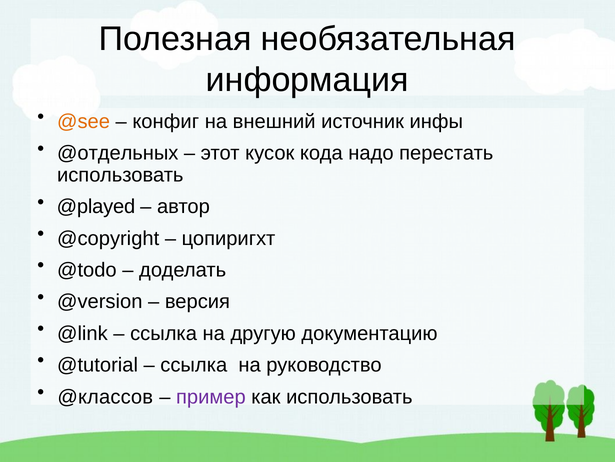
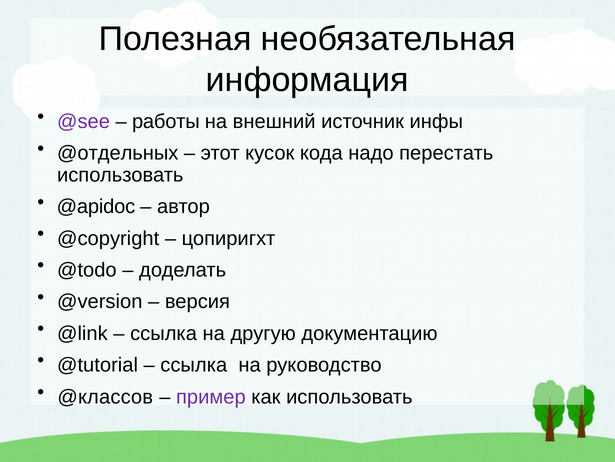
@see colour: orange -> purple
конфиг: конфиг -> работы
@played: @played -> @apidoc
